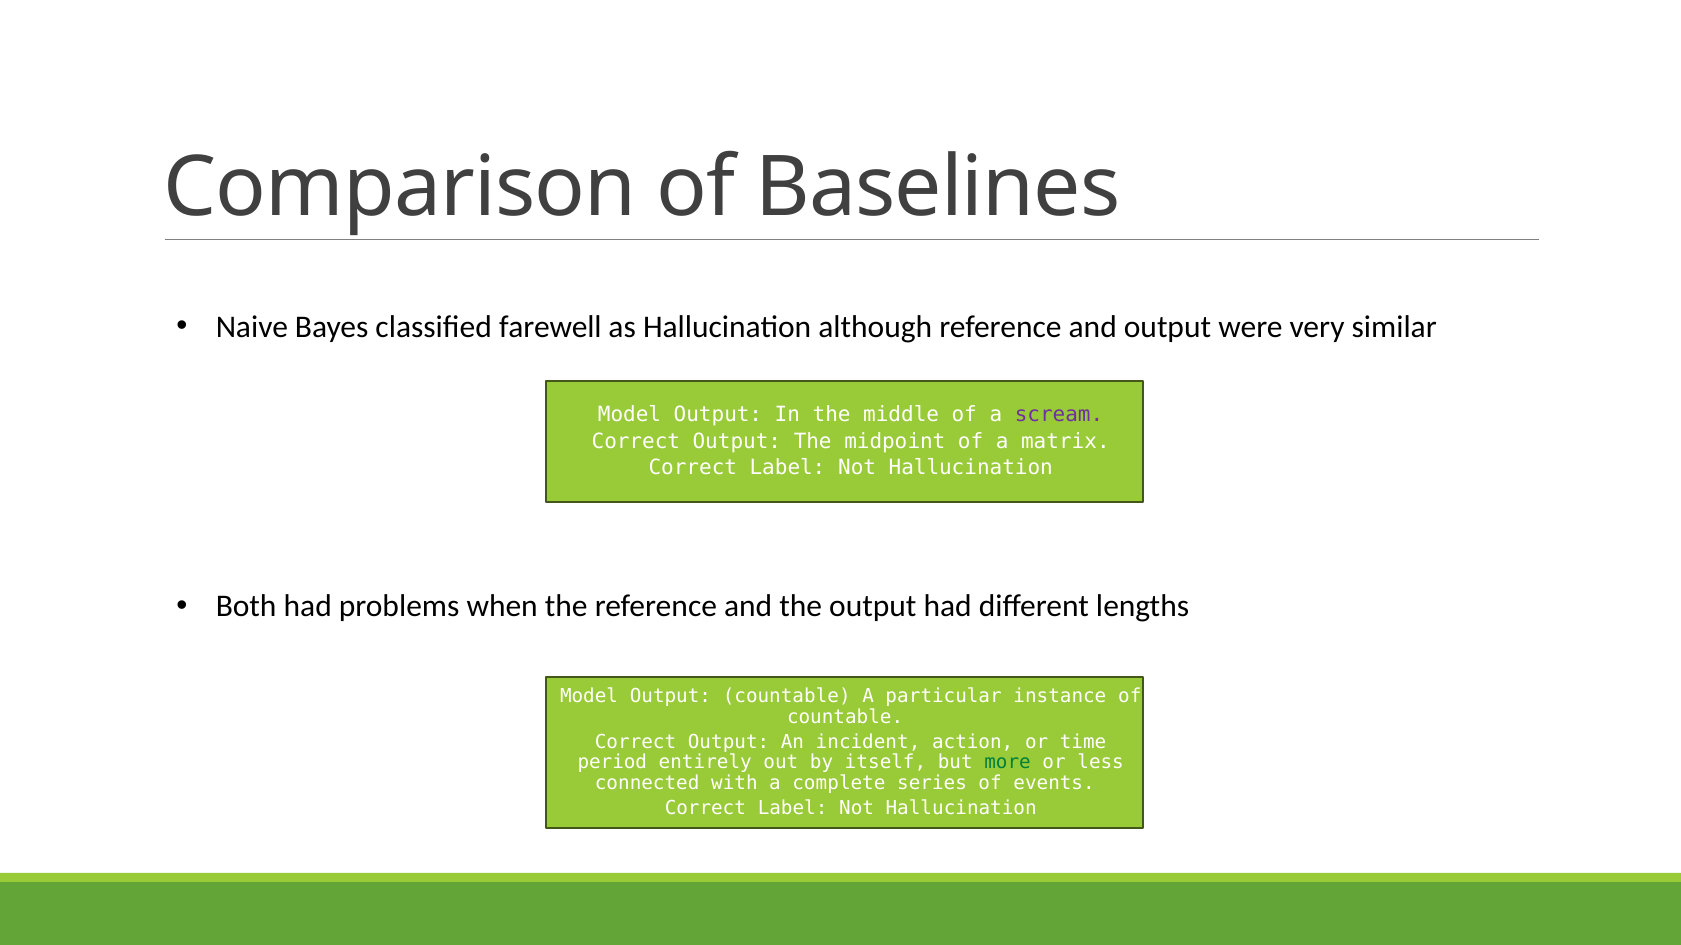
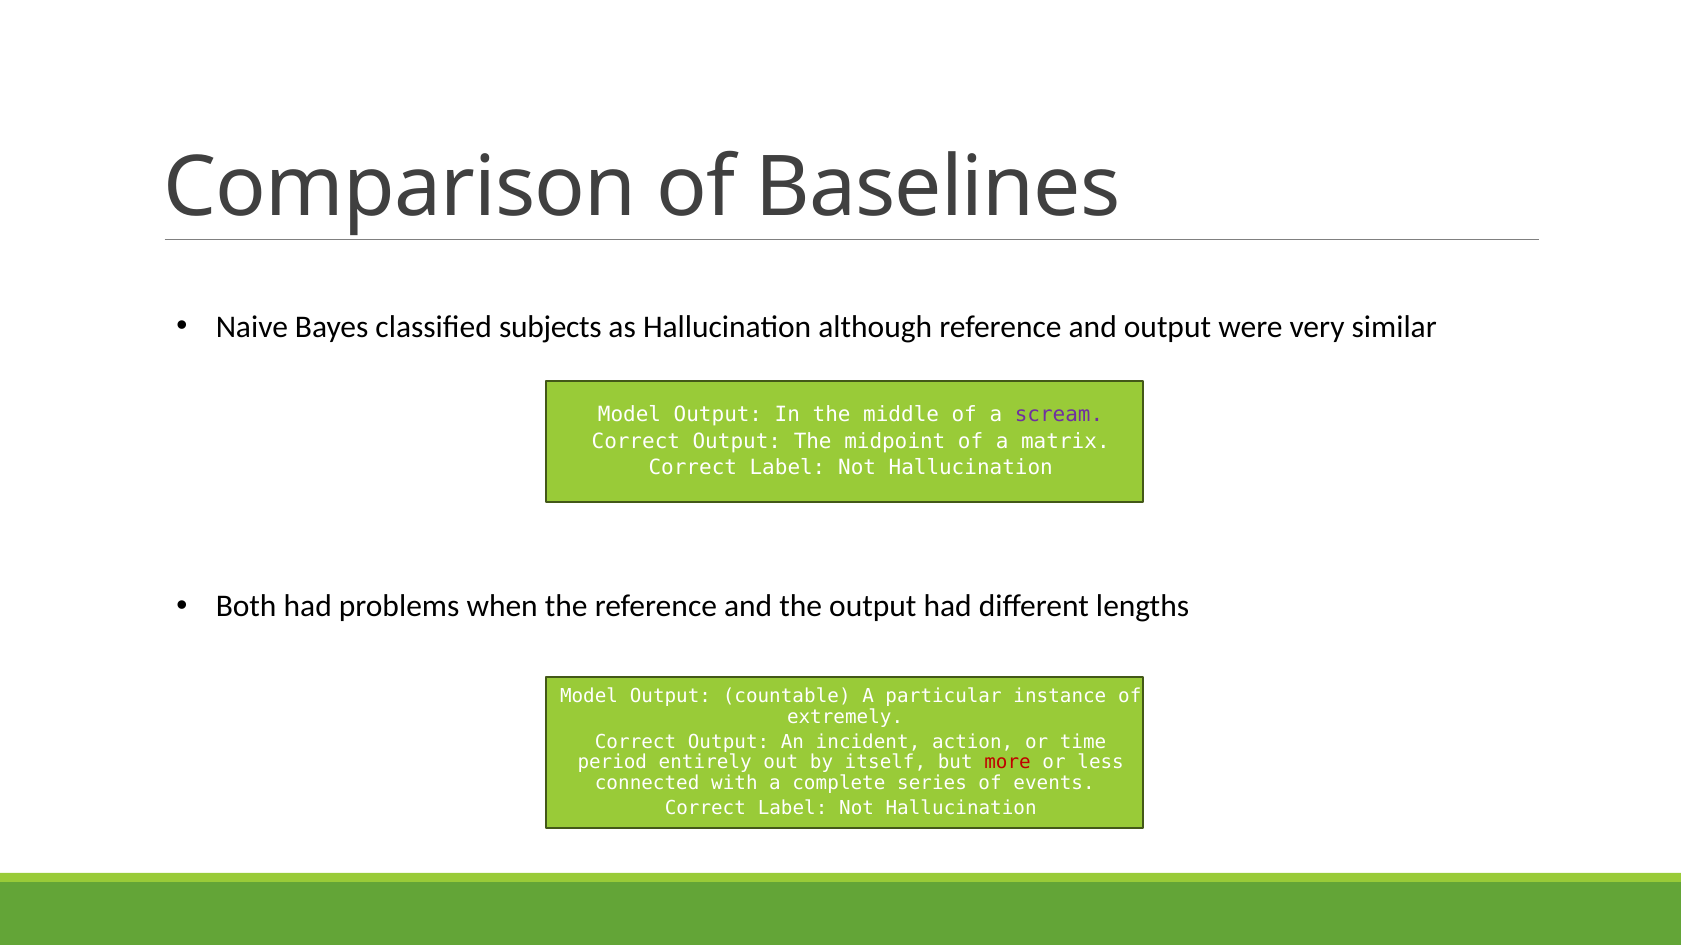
farewell: farewell -> subjects
countable at (845, 718): countable -> extremely
more colour: green -> red
